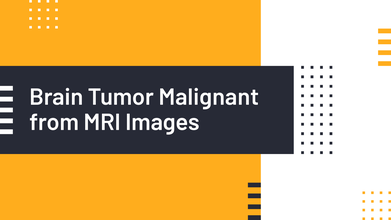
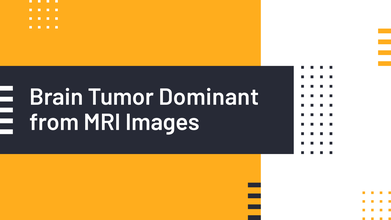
Malignant: Malignant -> Dominant
